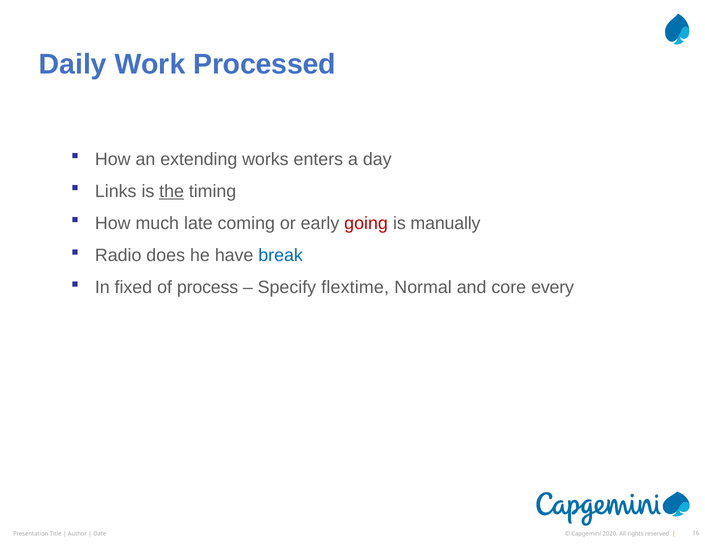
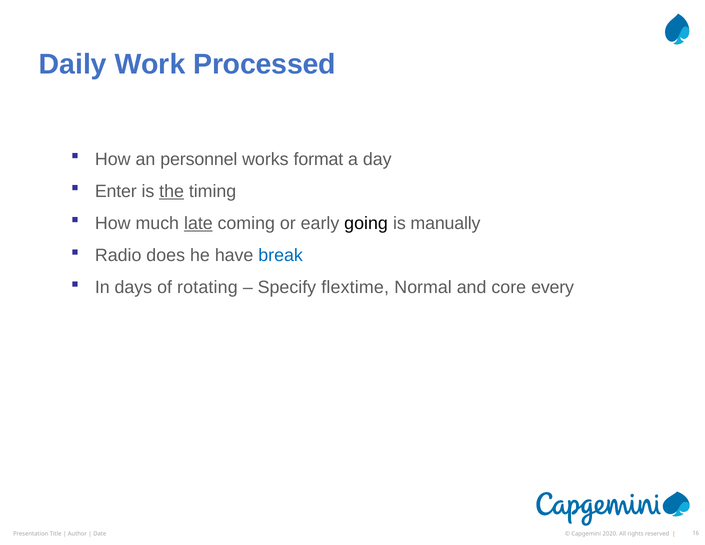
extending: extending -> personnel
enters: enters -> format
Links: Links -> Enter
late underline: none -> present
going colour: red -> black
fixed: fixed -> days
process: process -> rotating
